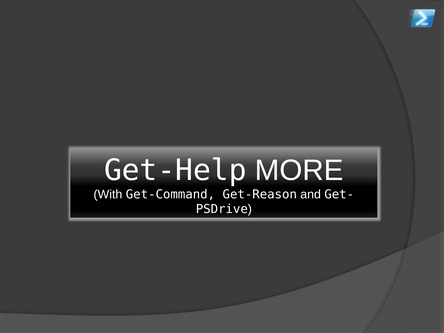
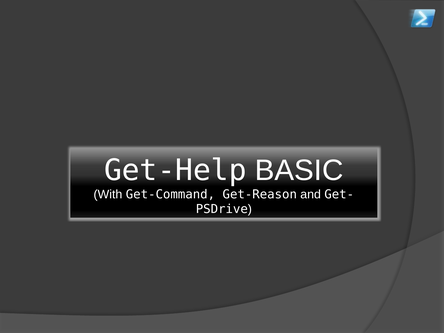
MORE: MORE -> BASIC
